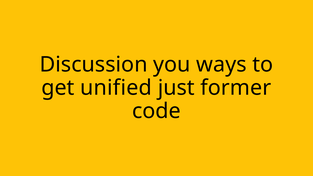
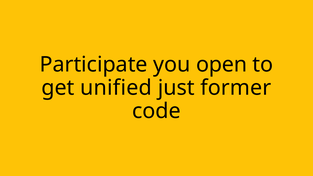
Discussion: Discussion -> Participate
ways: ways -> open
